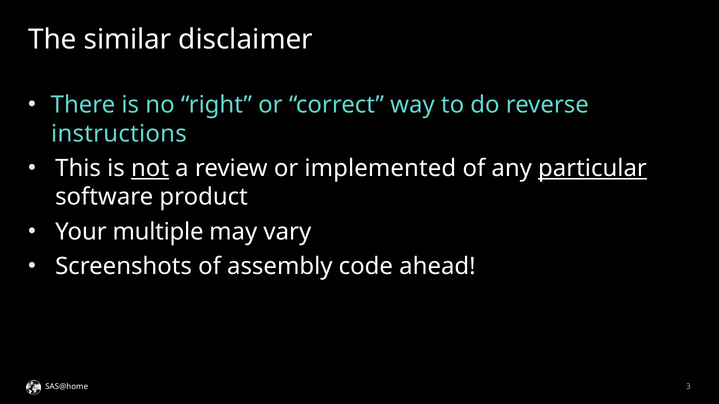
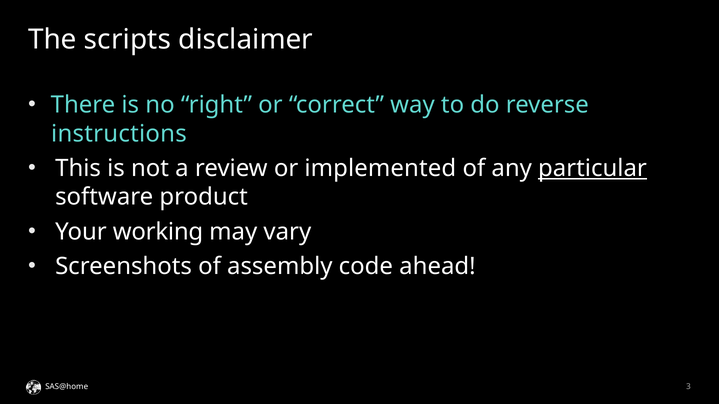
similar: similar -> scripts
not underline: present -> none
multiple: multiple -> working
